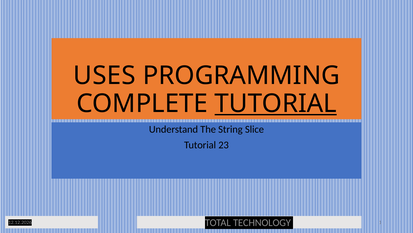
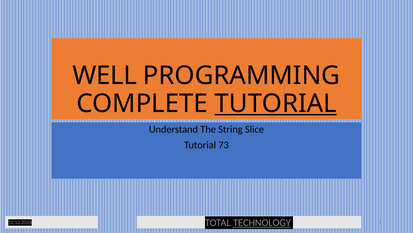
USES: USES -> WELL
23: 23 -> 73
TECHNOLOGY underline: none -> present
